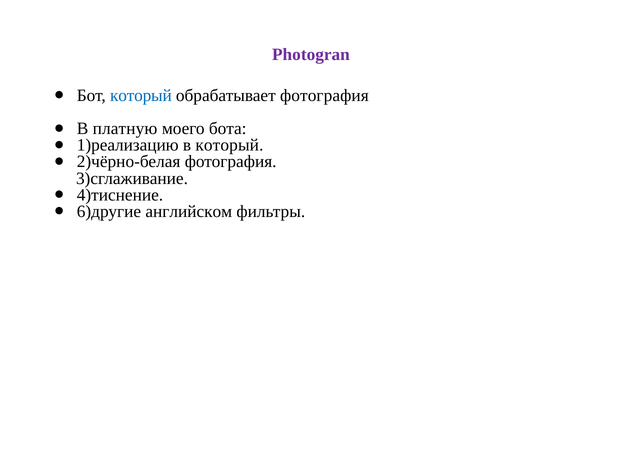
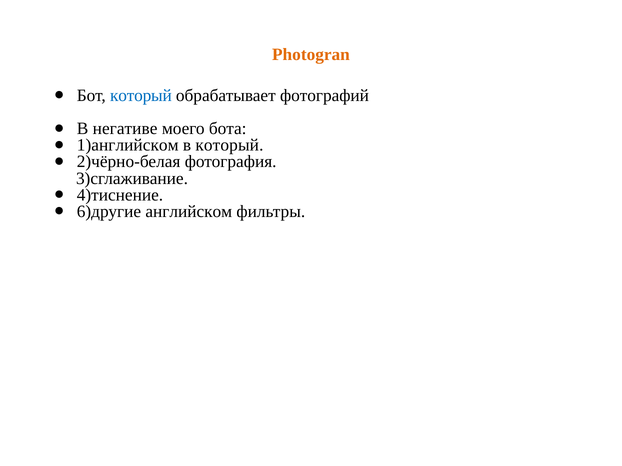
Photogran colour: purple -> orange
обрабатывает фотография: фотография -> фотографий
платную: платную -> негативе
1)реализацию: 1)реализацию -> 1)английском
